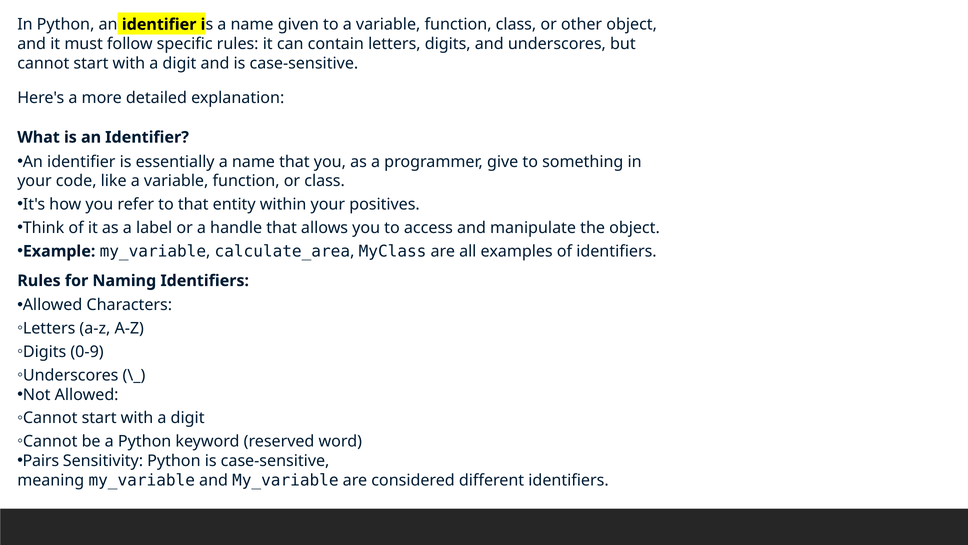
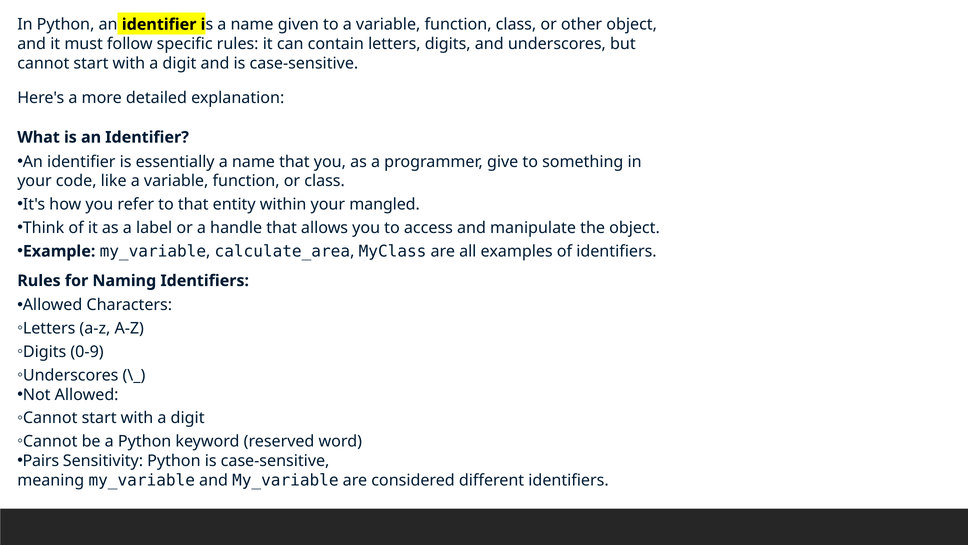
positives: positives -> mangled
